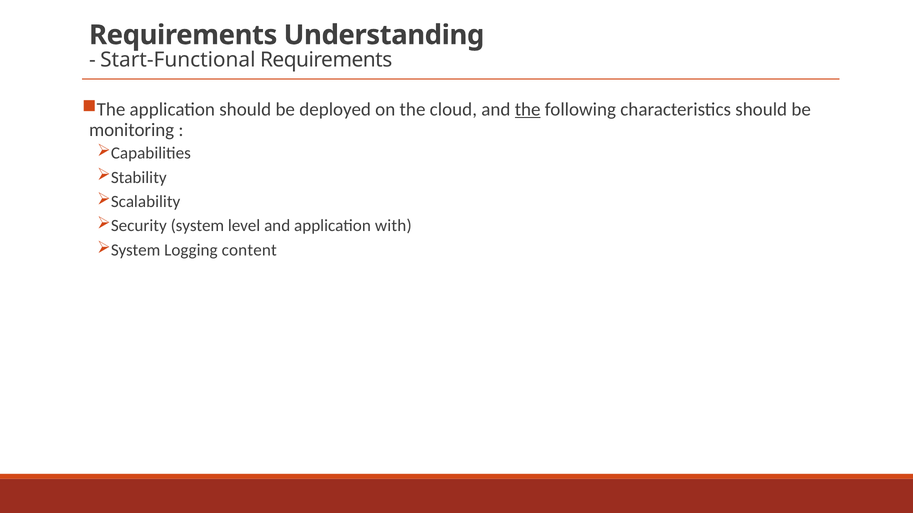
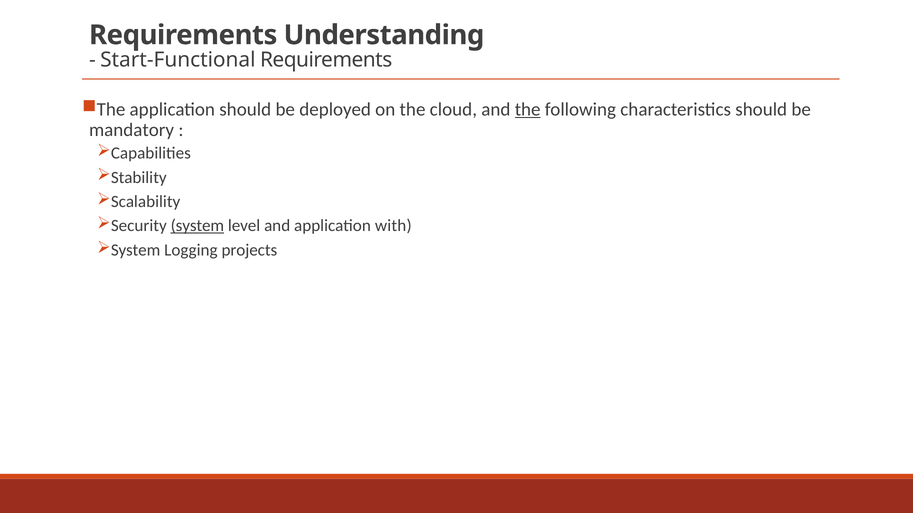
monitoring: monitoring -> mandatory
system underline: none -> present
content: content -> projects
